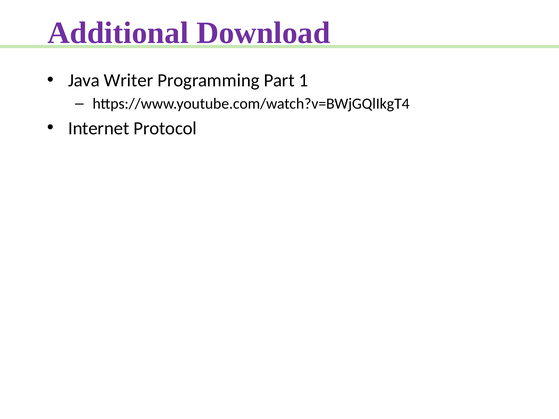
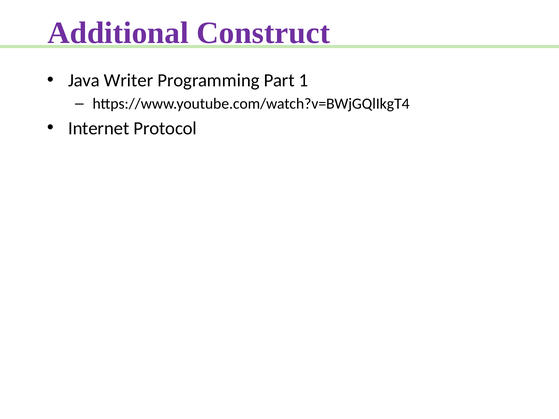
Download: Download -> Construct
